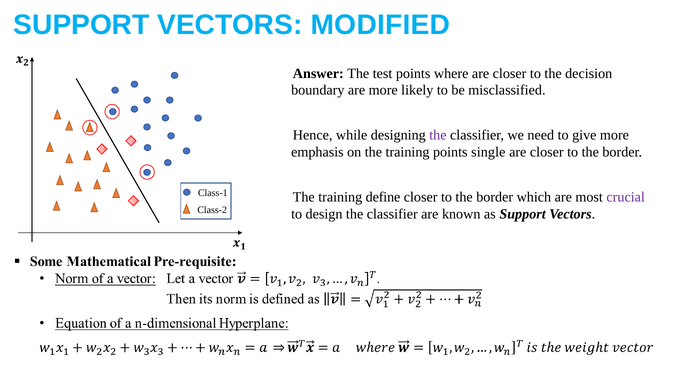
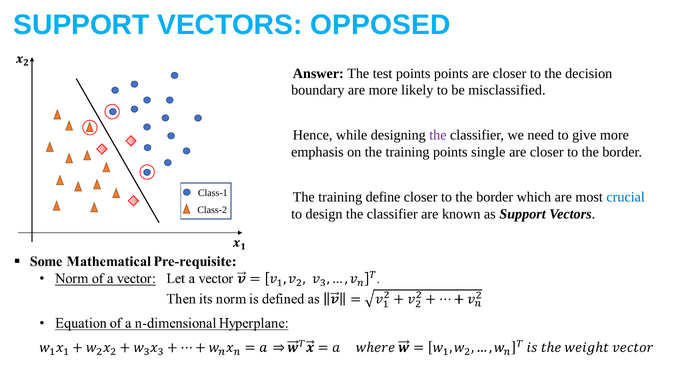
MODIFIED: MODIFIED -> OPPOSED
points where: where -> points
crucial colour: purple -> blue
